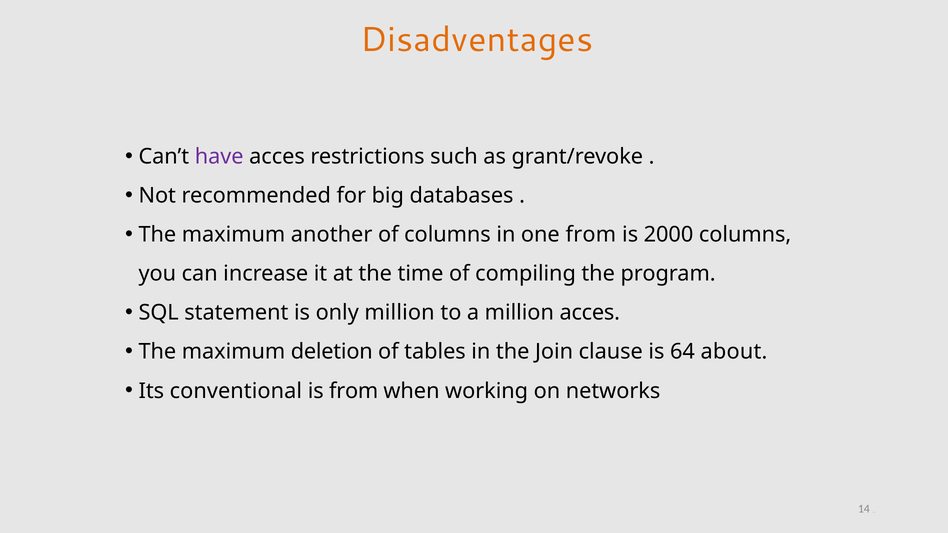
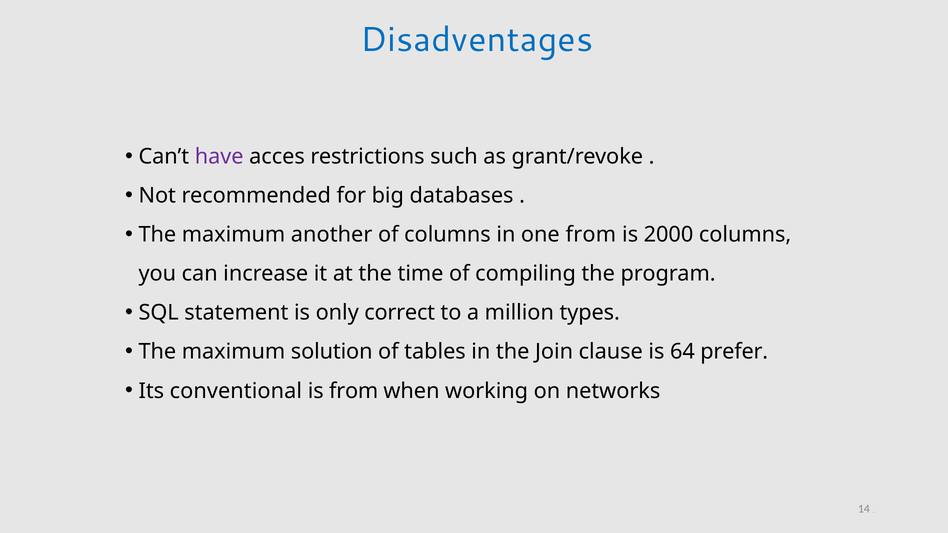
Disadventages colour: orange -> blue
only million: million -> correct
million acces: acces -> types
deletion: deletion -> solution
about: about -> prefer
